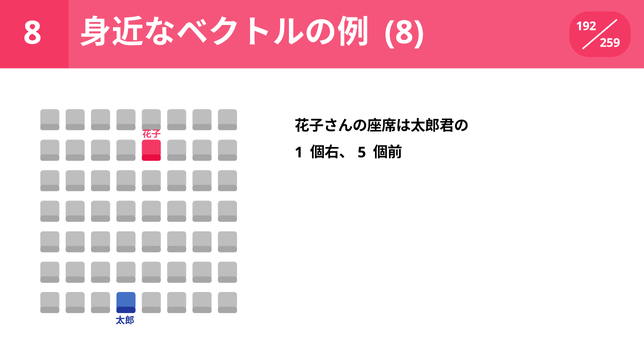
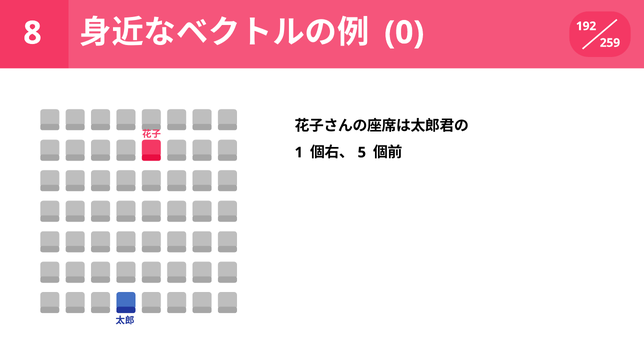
8 at (404, 33): 8 -> 0
